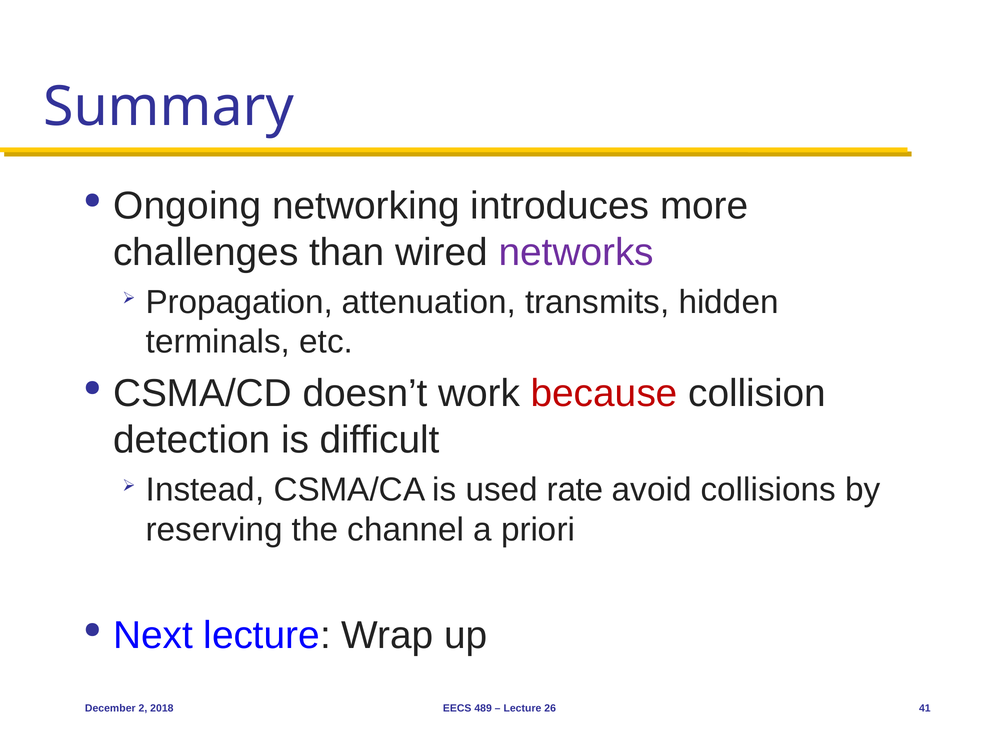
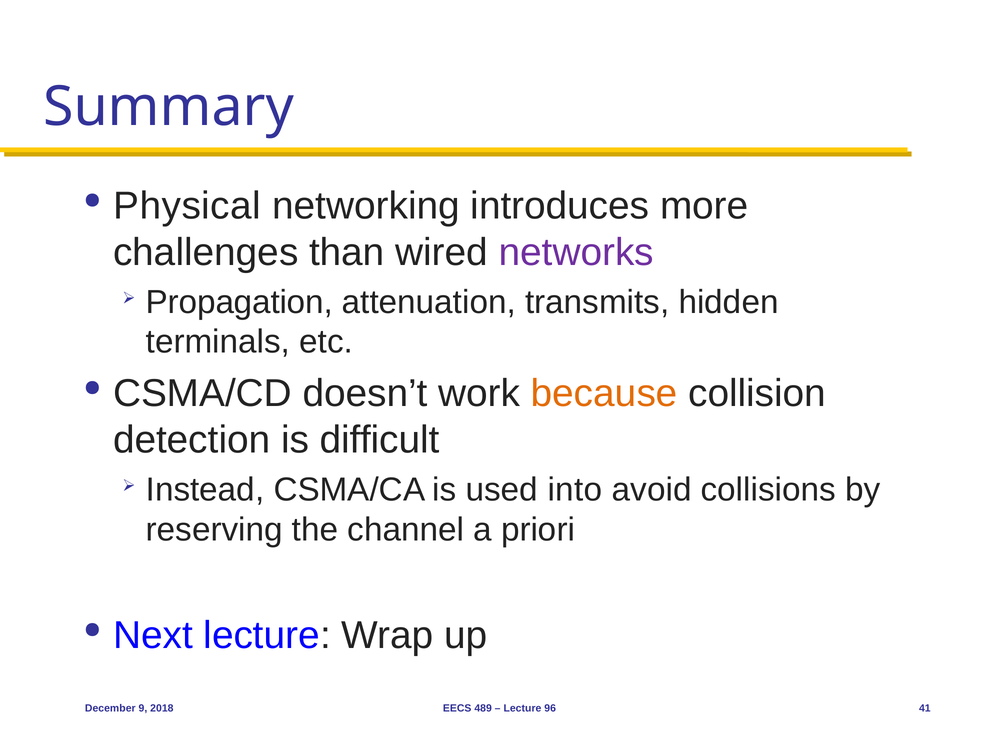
Ongoing: Ongoing -> Physical
because colour: red -> orange
rate: rate -> into
2: 2 -> 9
26: 26 -> 96
